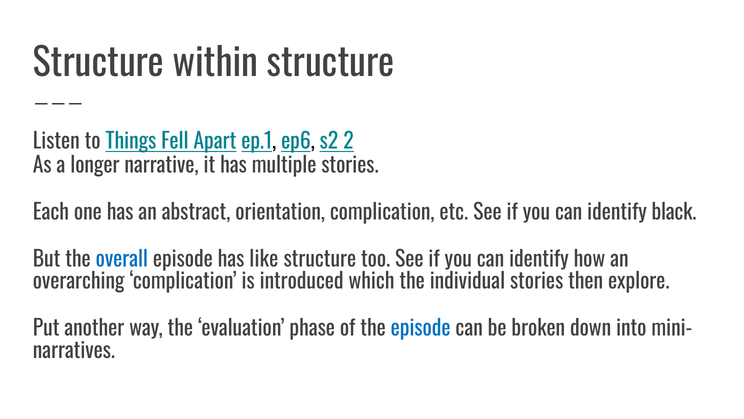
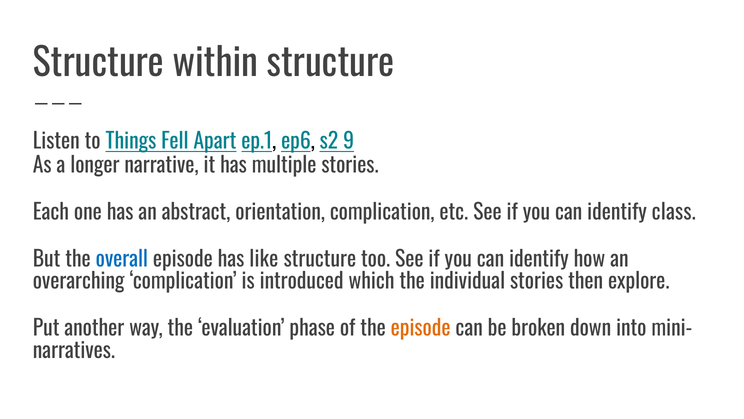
2: 2 -> 9
black: black -> class
episode at (421, 328) colour: blue -> orange
